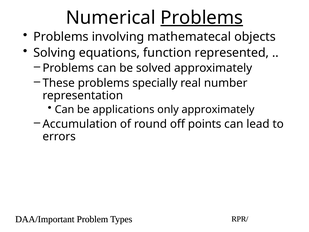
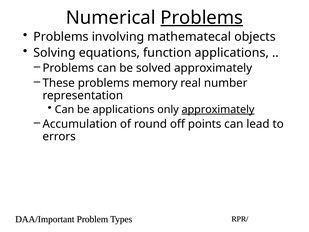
function represented: represented -> applications
specially: specially -> memory
approximately at (218, 109) underline: none -> present
